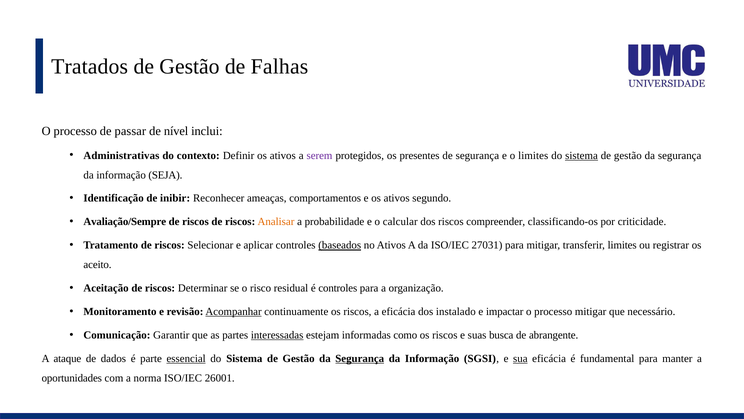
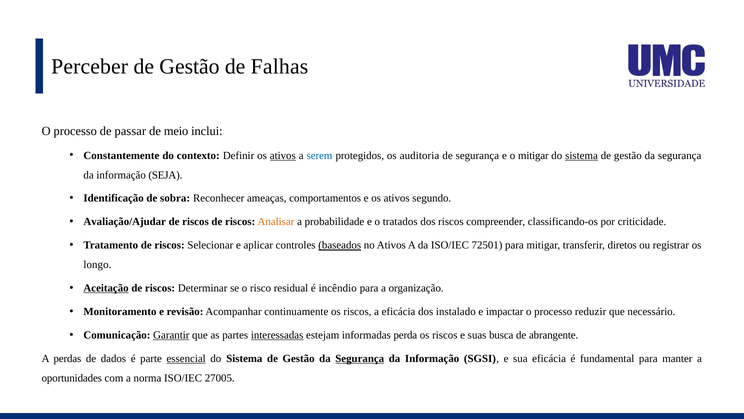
Tratados: Tratados -> Perceber
nível: nível -> meio
Administrativas: Administrativas -> Constantemente
ativos at (283, 155) underline: none -> present
serem colour: purple -> blue
presentes: presentes -> auditoria
o limites: limites -> mitigar
inibir: inibir -> sobra
Avaliação/Sempre: Avaliação/Sempre -> Avaliação/Ajudar
calcular: calcular -> tratados
27031: 27031 -> 72501
transferir limites: limites -> diretos
aceito: aceito -> longo
Aceitação underline: none -> present
é controles: controles -> incêndio
Acompanhar underline: present -> none
processo mitigar: mitigar -> reduzir
Garantir underline: none -> present
como: como -> perda
ataque: ataque -> perdas
sua underline: present -> none
26001: 26001 -> 27005
